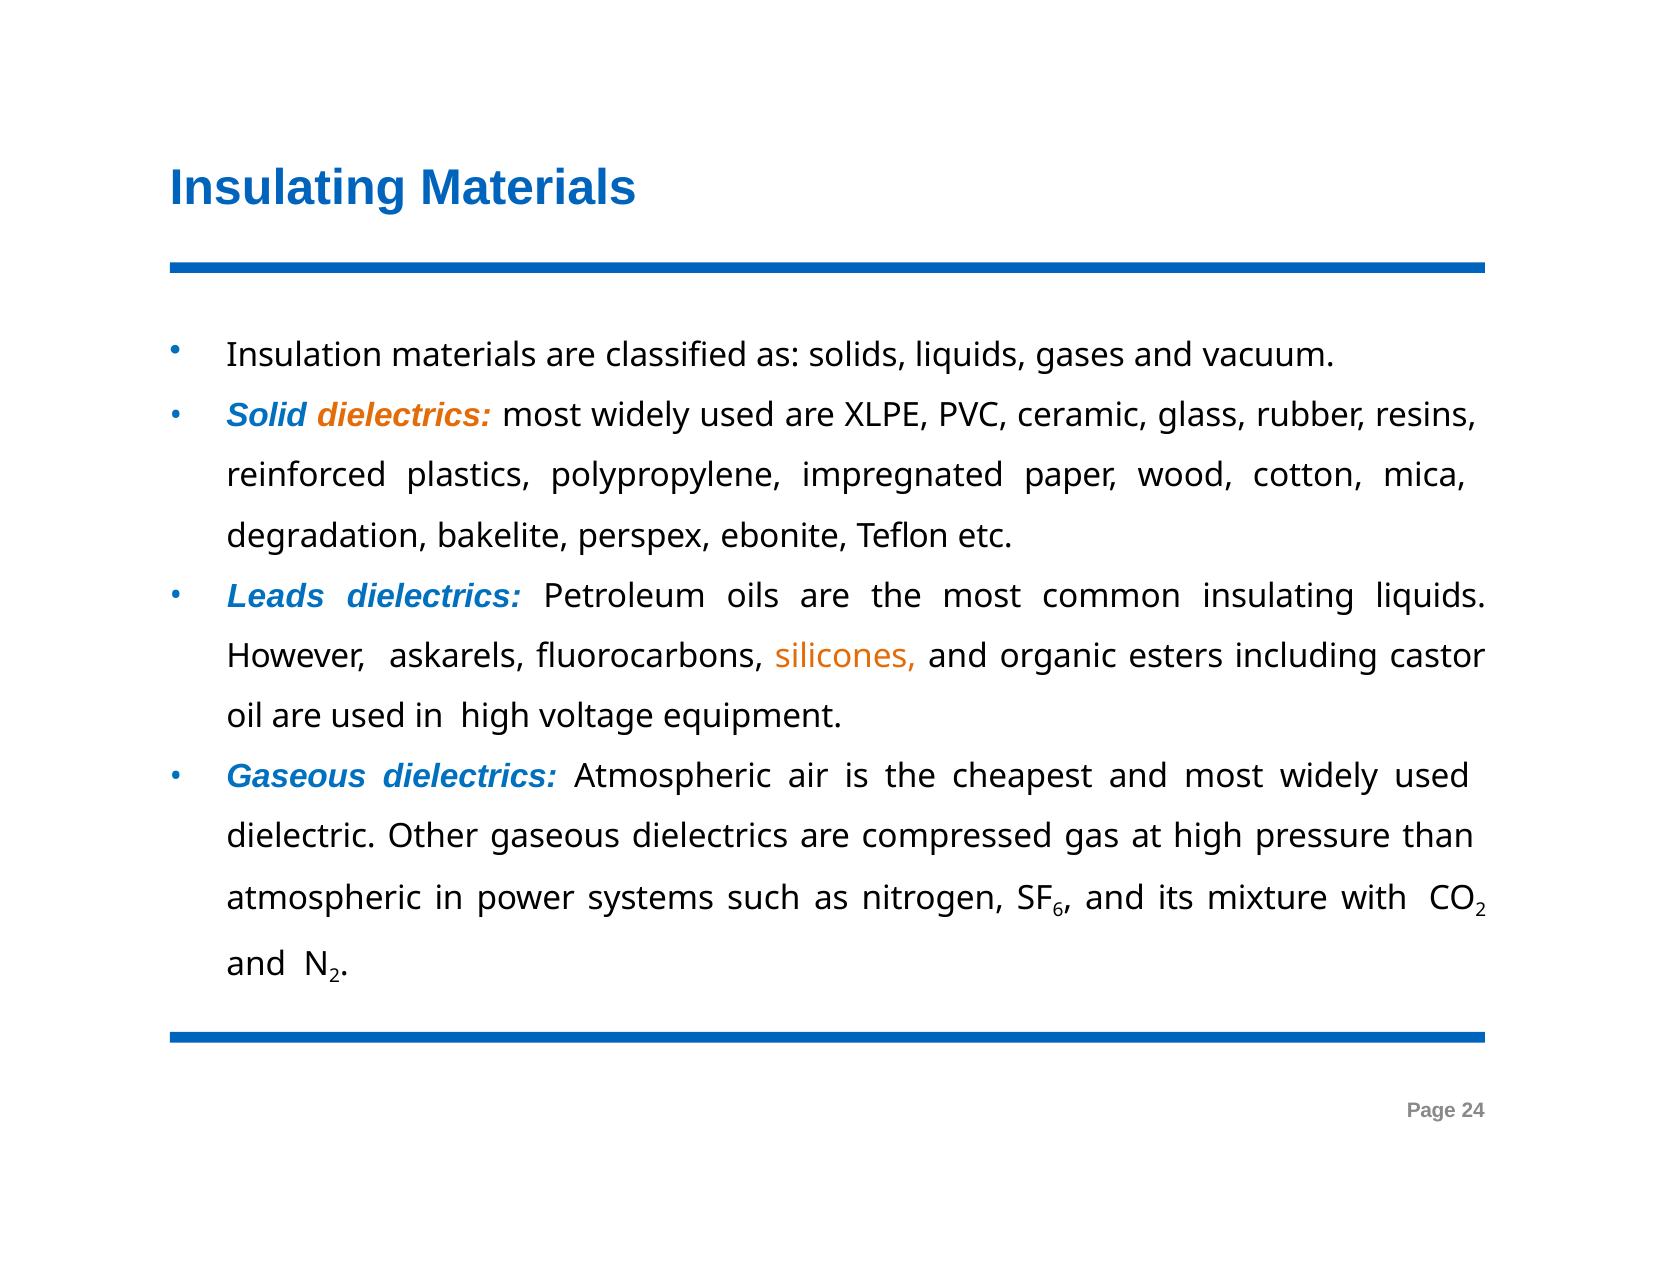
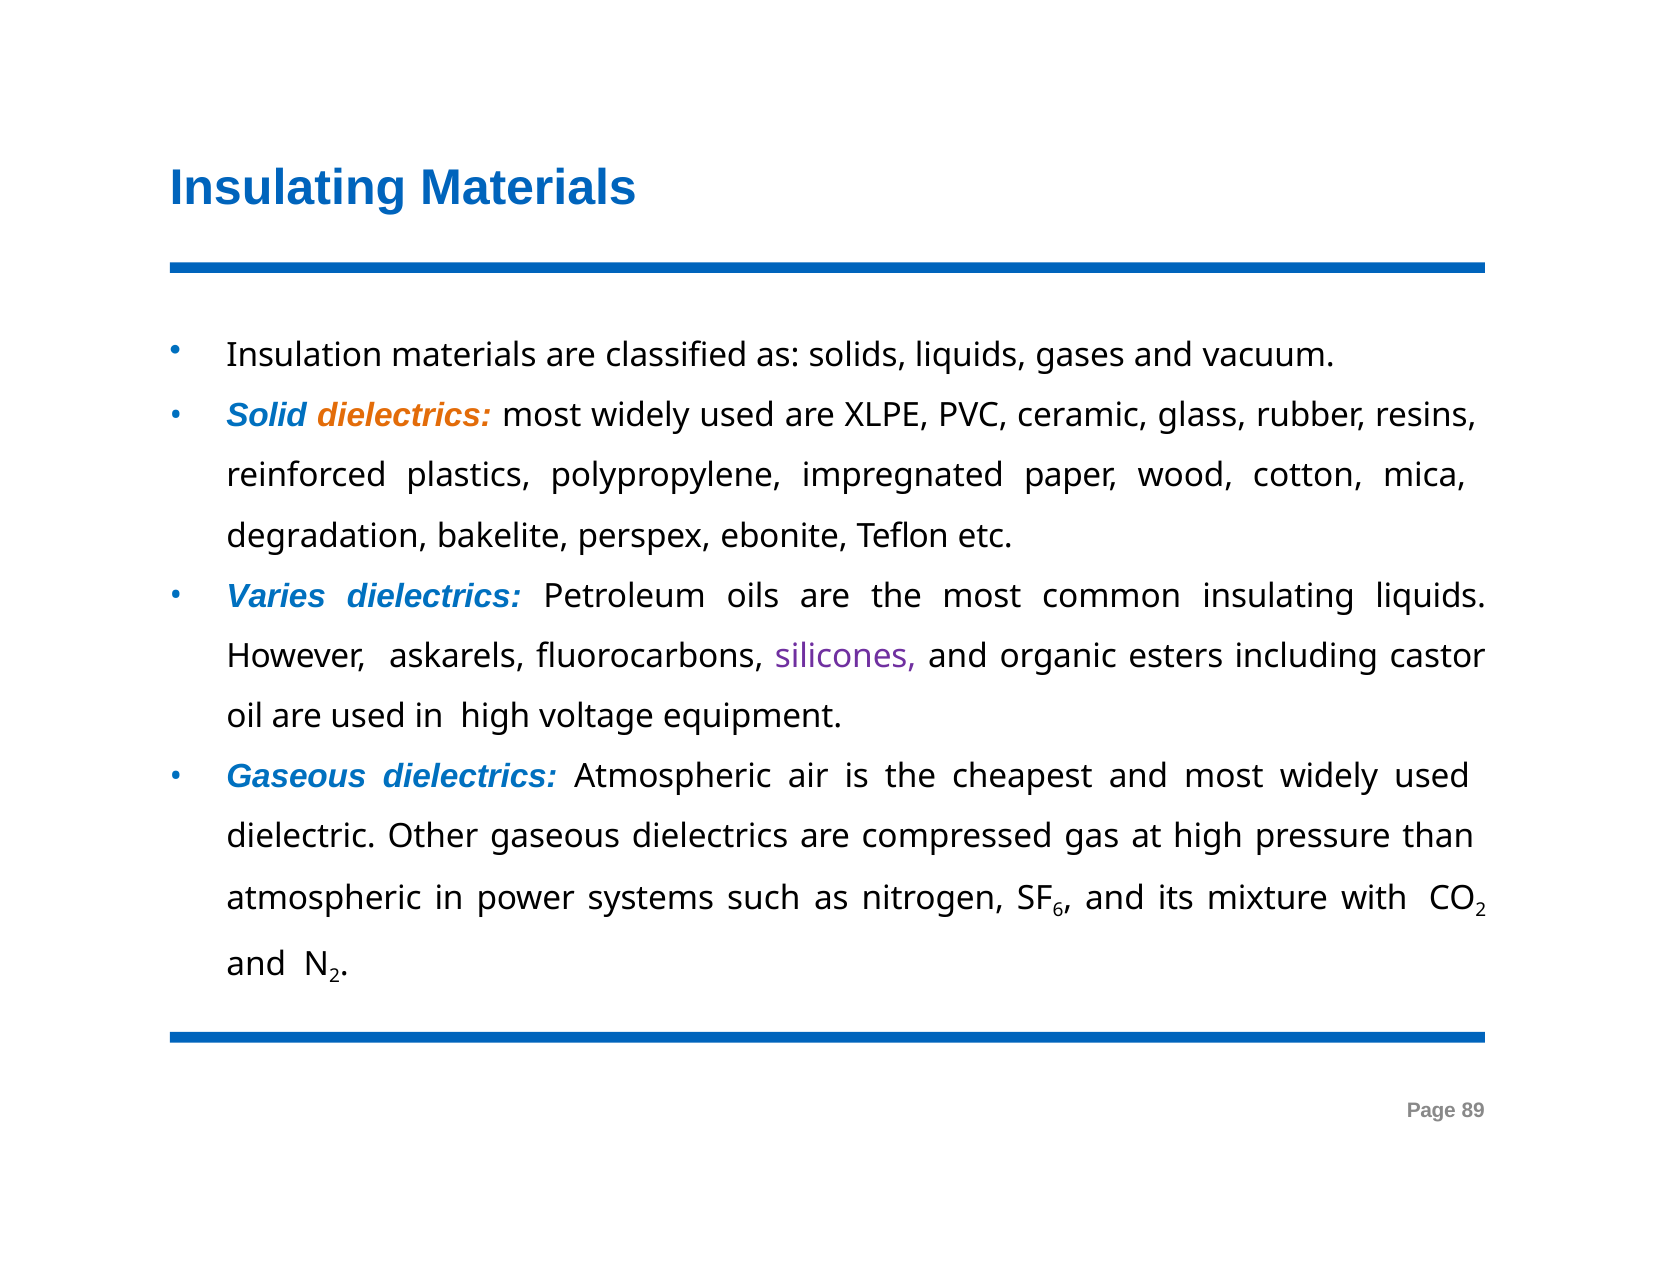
Leads: Leads -> Varies
silicones colour: orange -> purple
24: 24 -> 89
